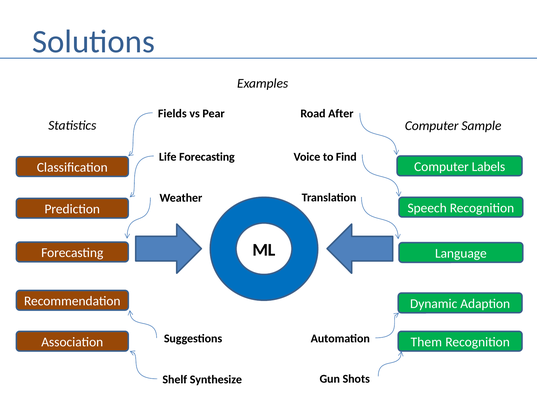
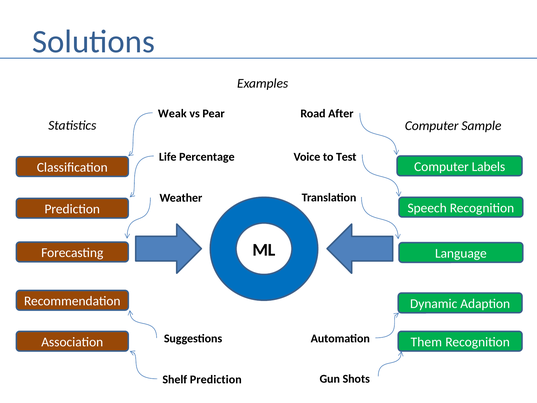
Fields: Fields -> Weak
Life Forecasting: Forecasting -> Percentage
Find: Find -> Test
Shelf Synthesize: Synthesize -> Prediction
